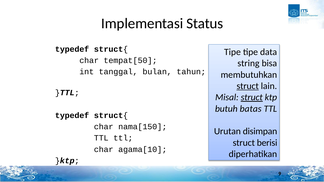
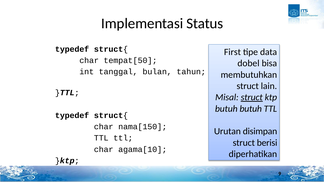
Tipe at (232, 52): Tipe -> First
string: string -> dobel
struct at (248, 86) underline: present -> none
butuh batas: batas -> butuh
